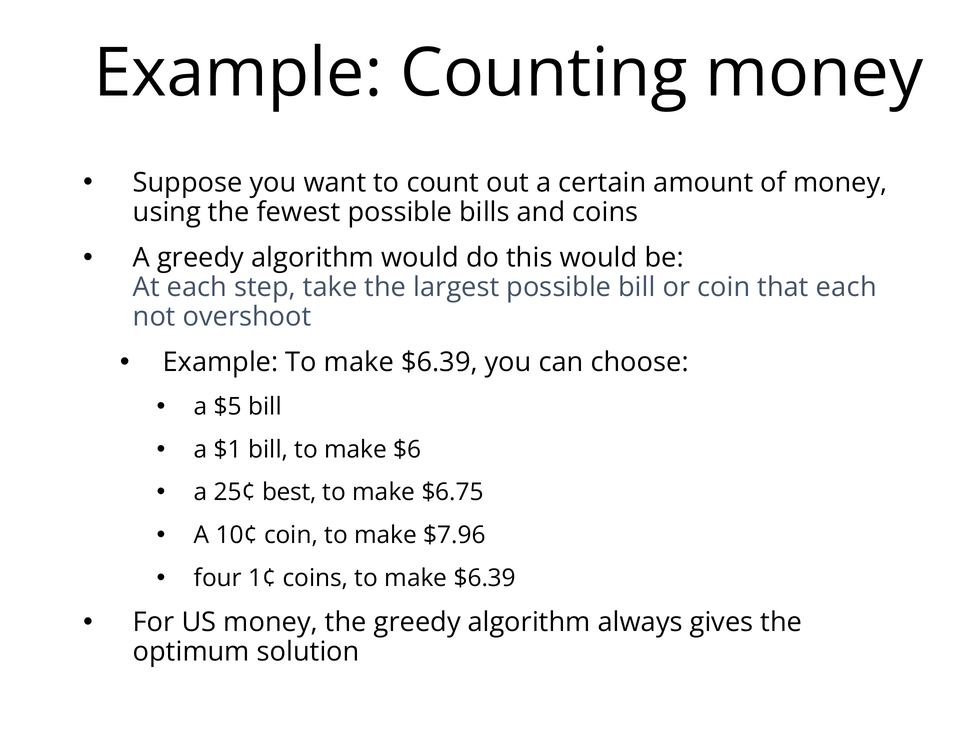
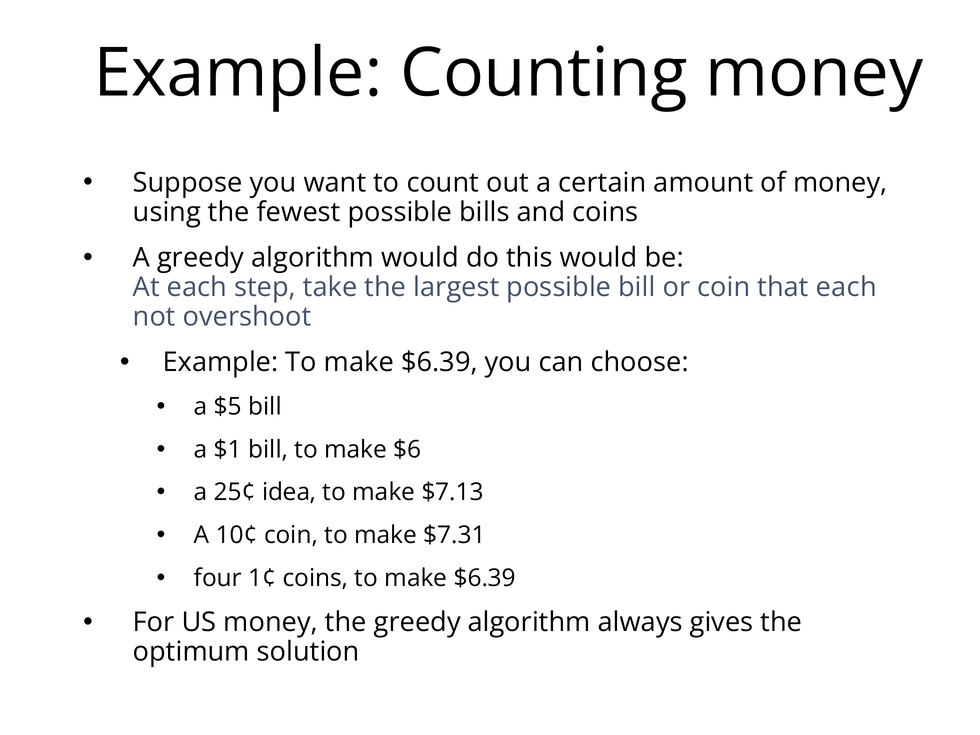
best: best -> idea
$6.75: $6.75 -> $7.13
$7.96: $7.96 -> $7.31
